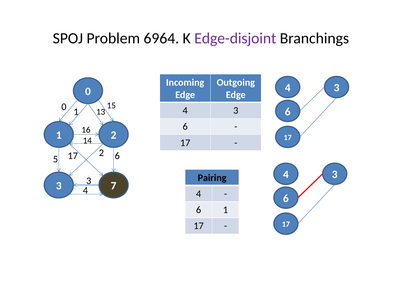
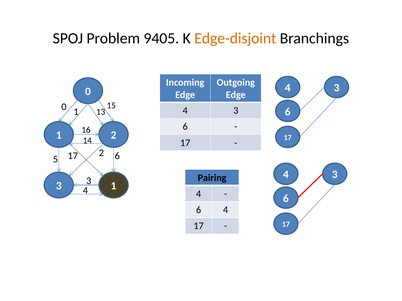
6964: 6964 -> 9405
Edge-disjoint colour: purple -> orange
3 7: 7 -> 1
6 1: 1 -> 4
